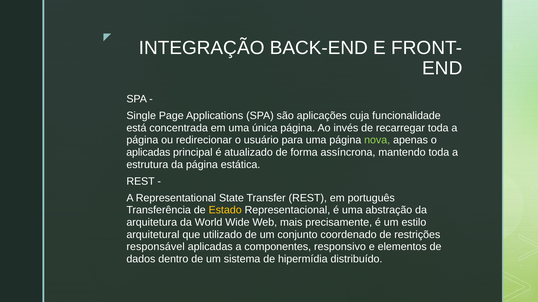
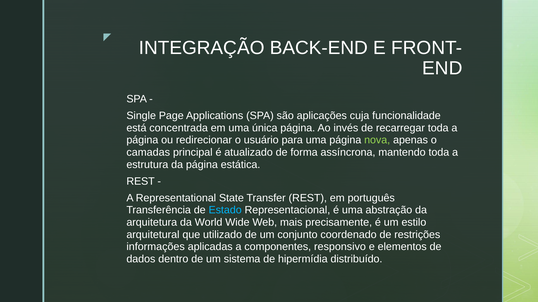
aplicadas at (148, 153): aplicadas -> camadas
Estado colour: yellow -> light blue
responsável: responsável -> informações
